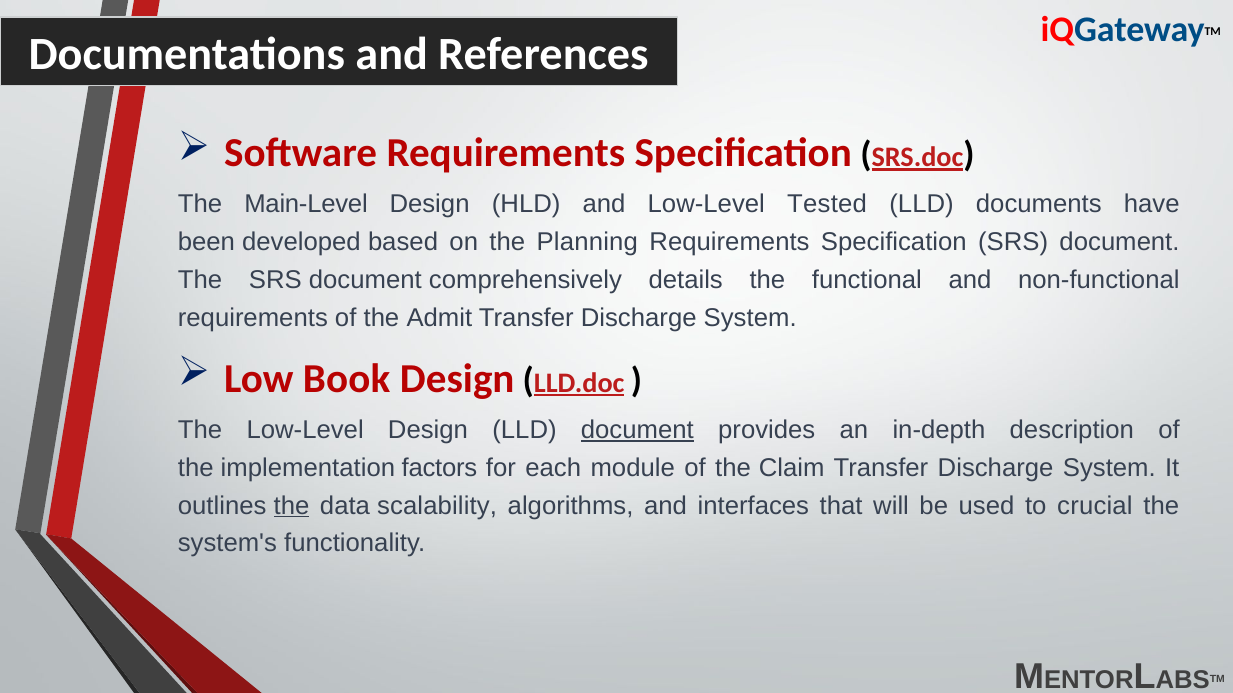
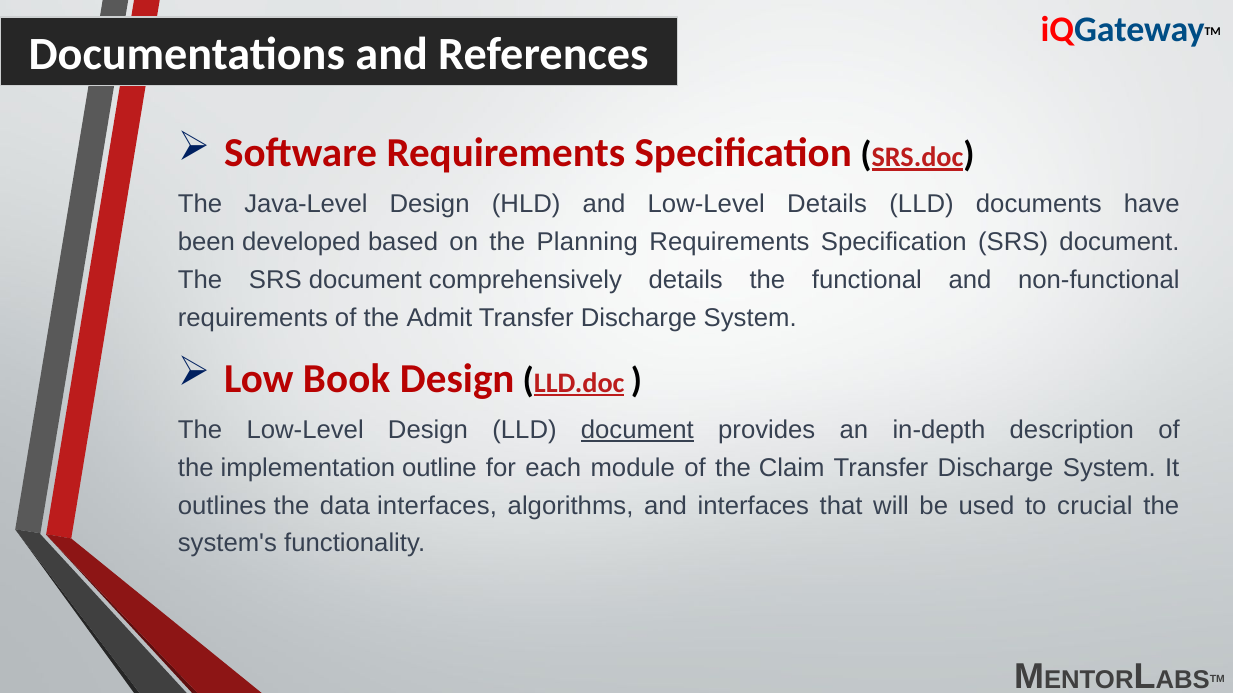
Main-Level: Main-Level -> Java-Level
Low-Level Tested: Tested -> Details
factors: factors -> outline
the at (291, 506) underline: present -> none
data scalability: scalability -> interfaces
